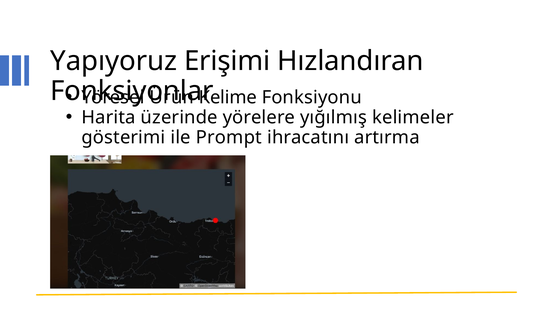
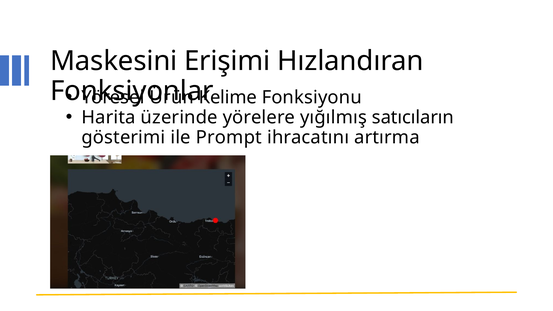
Yapıyoruz: Yapıyoruz -> Maskesini
kelimeler: kelimeler -> satıcıların
